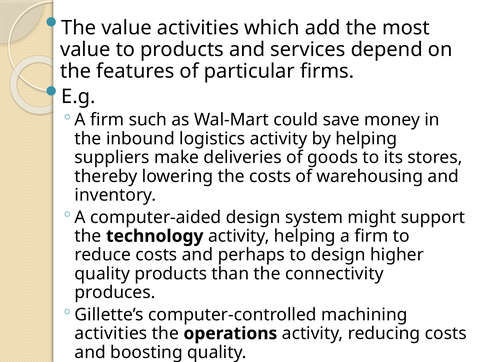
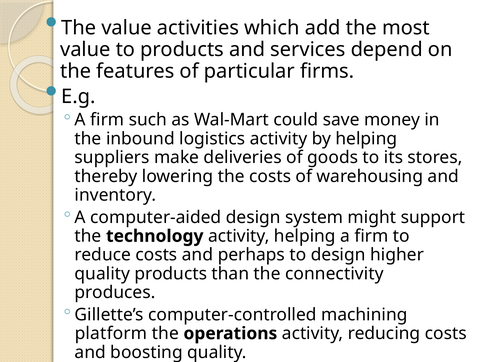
activities at (111, 333): activities -> platform
